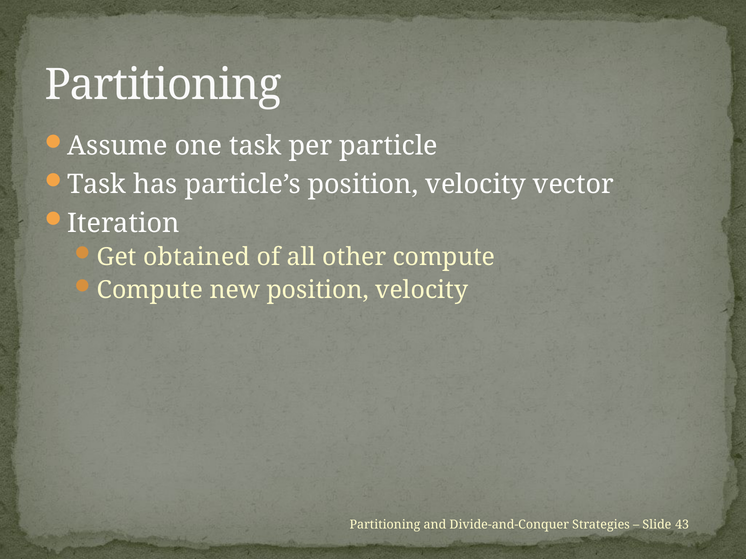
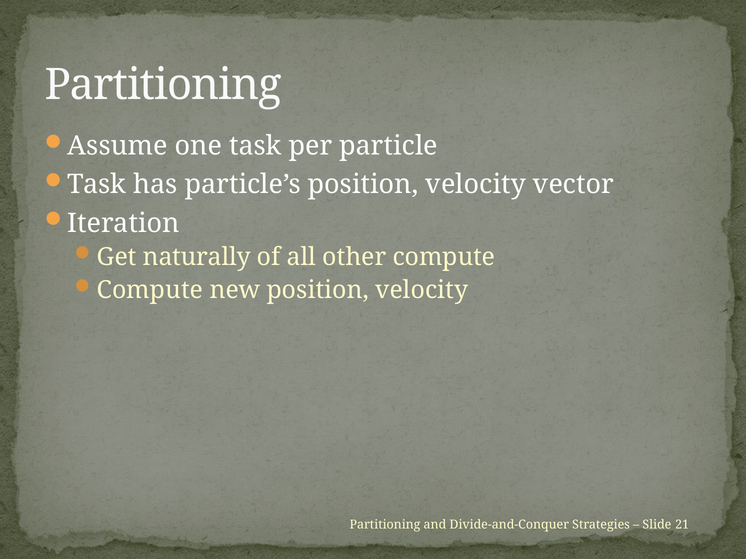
obtained: obtained -> naturally
43: 43 -> 21
